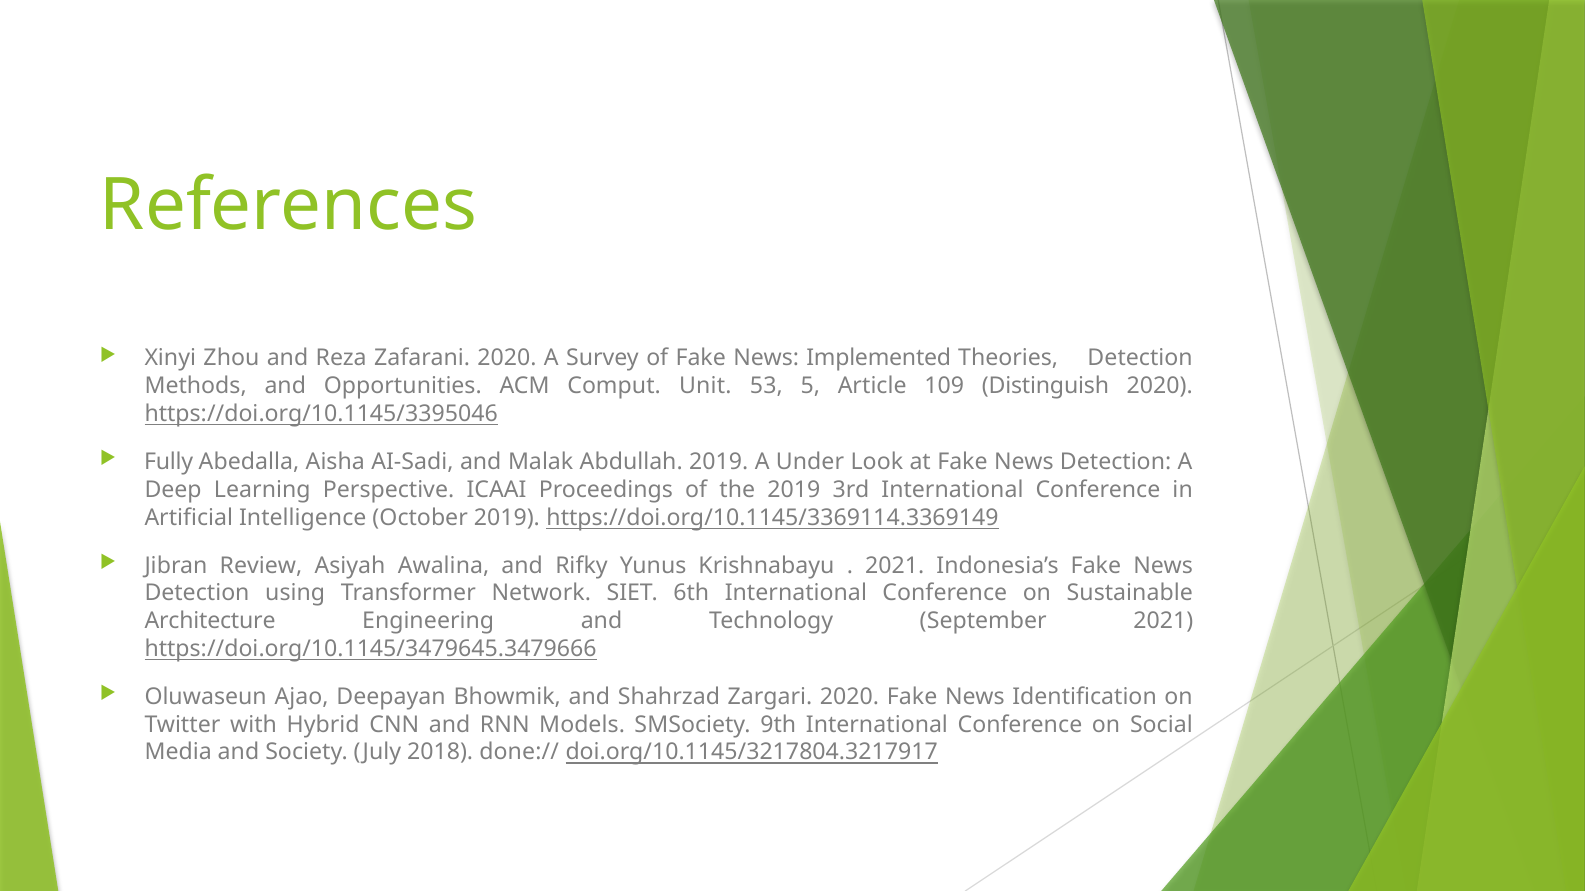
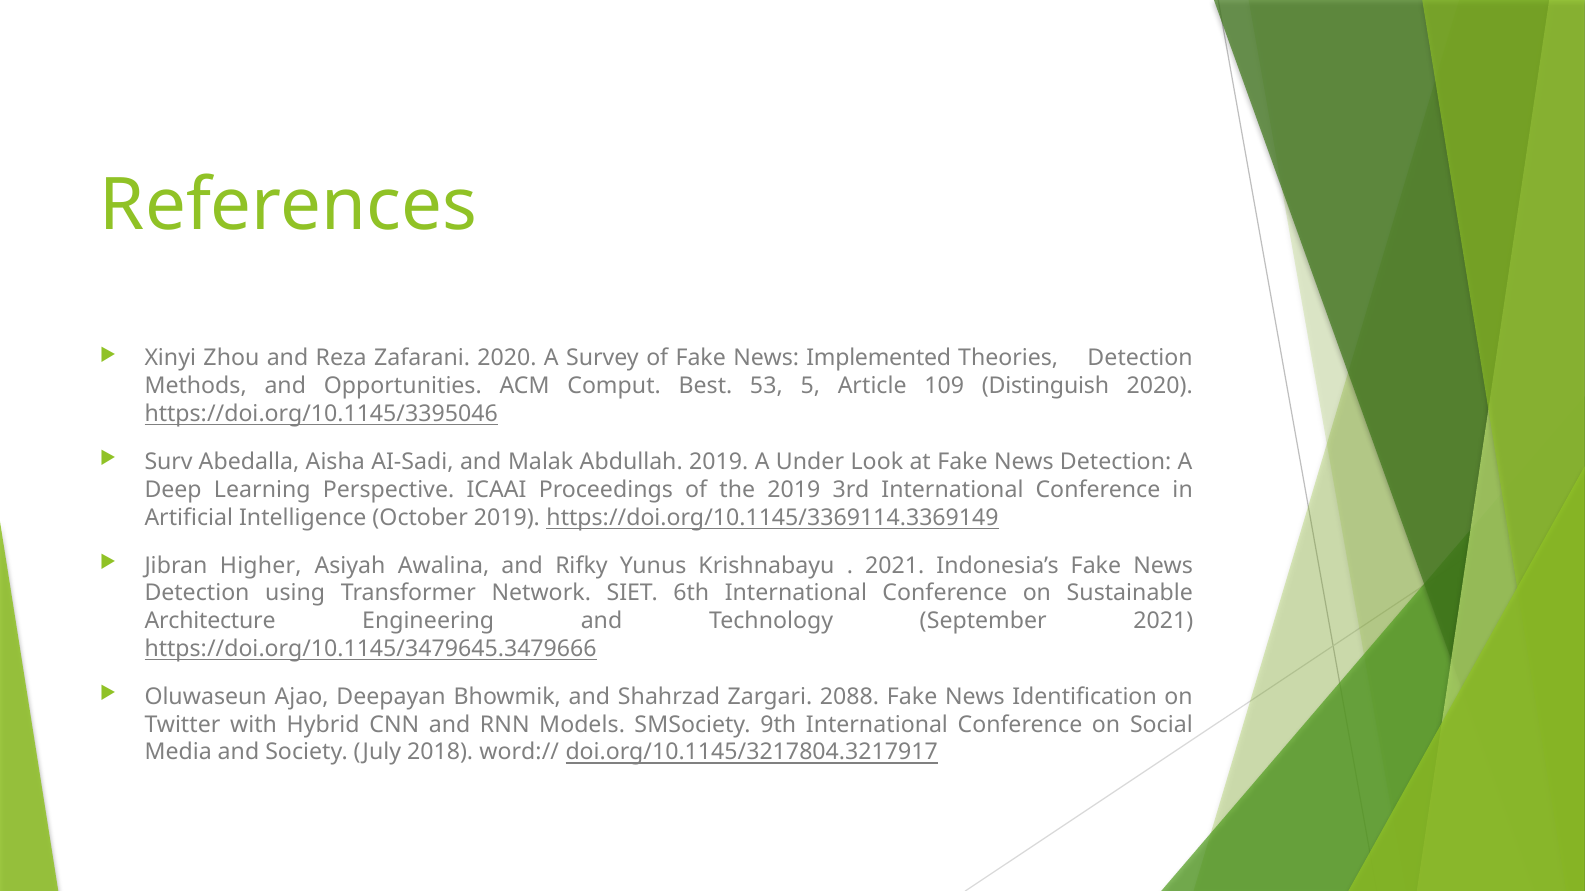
Unit: Unit -> Best
Fully: Fully -> Surv
Review: Review -> Higher
Zargari 2020: 2020 -> 2088
done://: done:// -> word://
